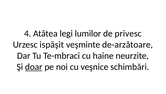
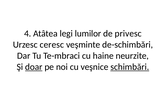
ispăşit: ispăşit -> ceresc
de-arzătoare: de-arzătoare -> de-schimbări
schimbări underline: none -> present
